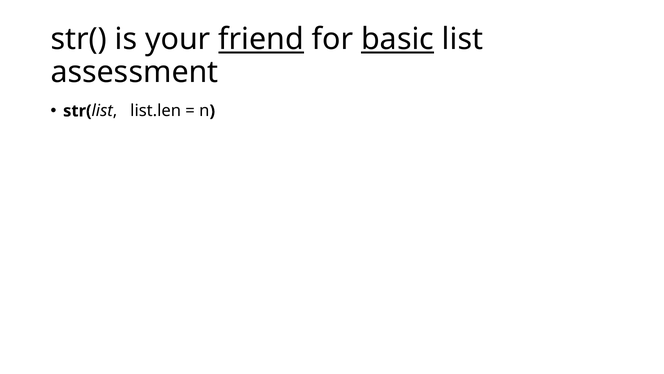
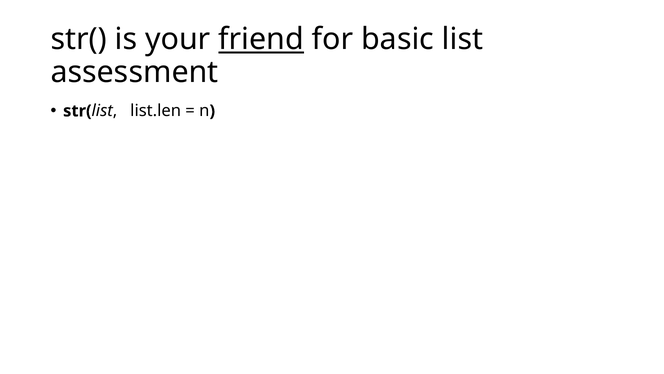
basic underline: present -> none
